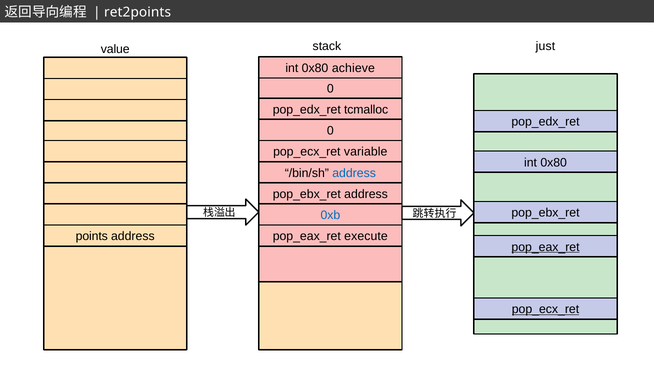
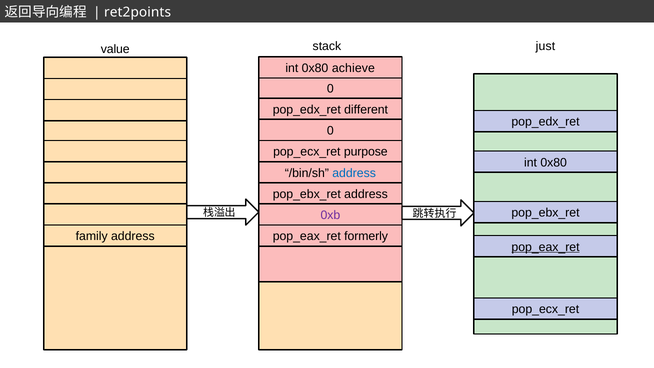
tcmalloc: tcmalloc -> different
variable: variable -> purpose
0xb colour: blue -> purple
points: points -> family
execute: execute -> formerly
pop_ecx_ret at (545, 309) underline: present -> none
